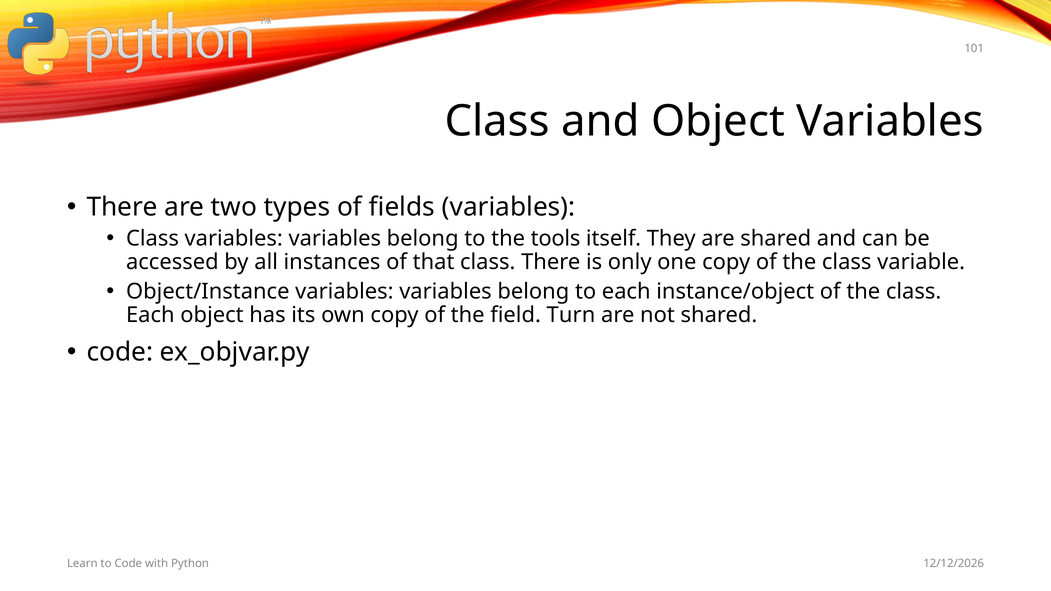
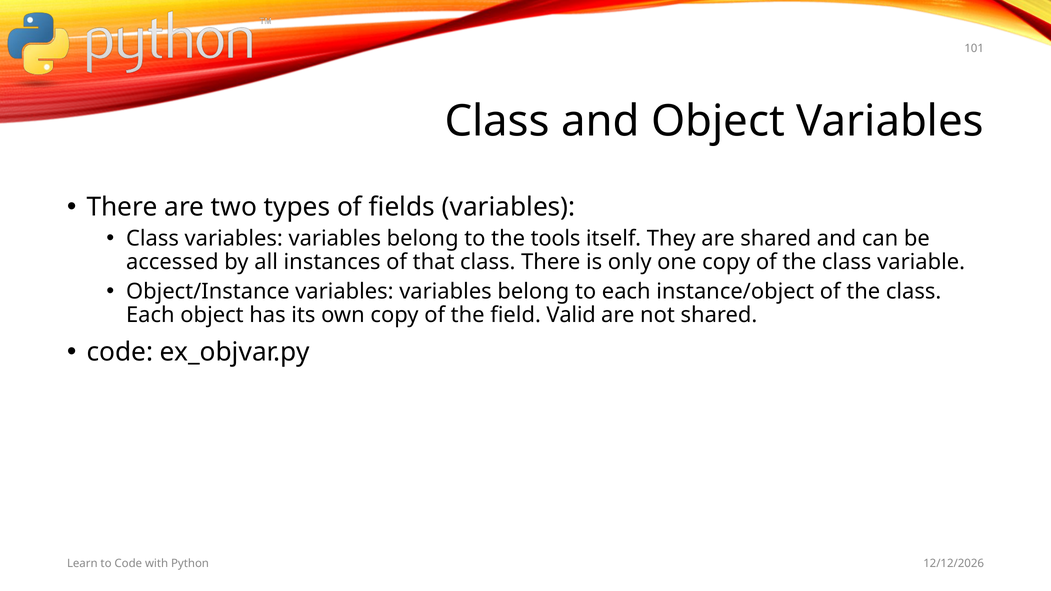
Turn: Turn -> Valid
